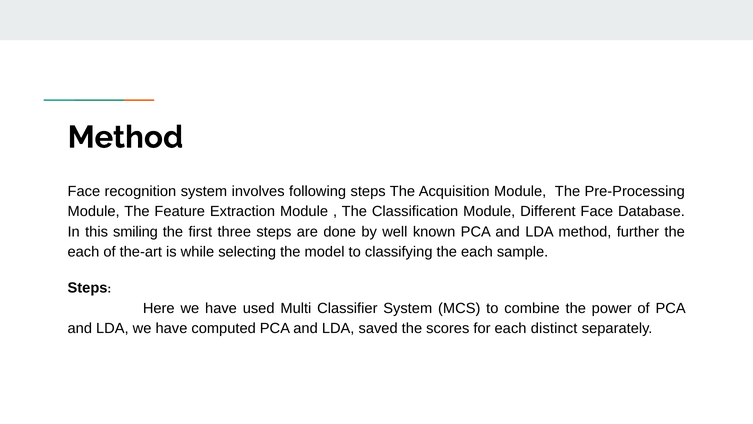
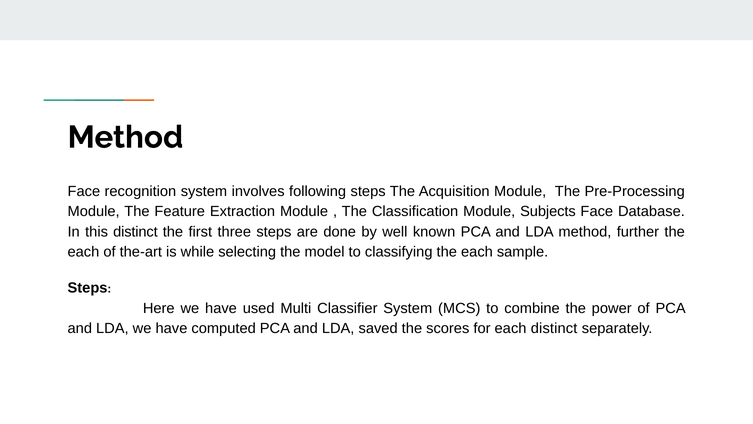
Different: Different -> Subjects
this smiling: smiling -> distinct
